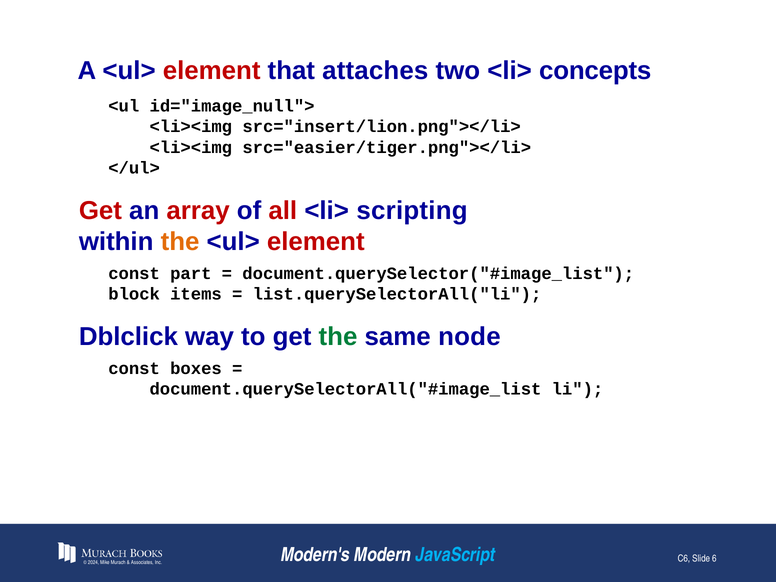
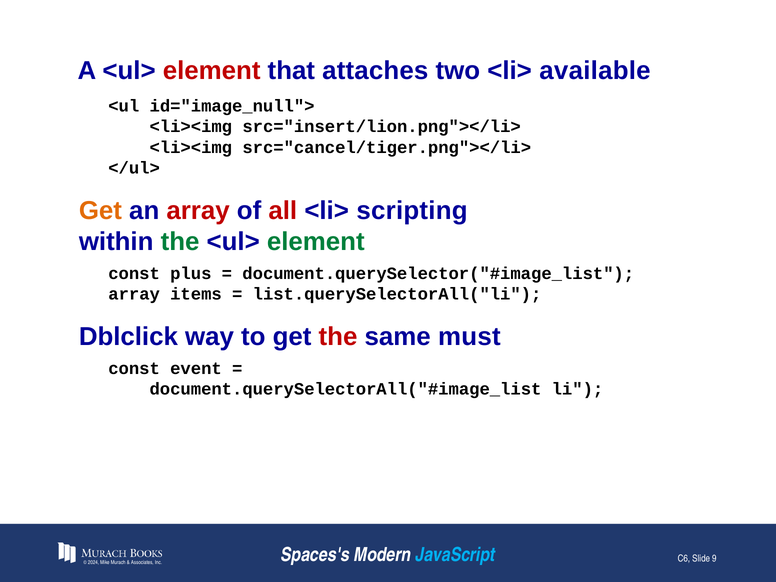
concepts: concepts -> available
src="easier/tiger.png"></li>: src="easier/tiger.png"></li> -> src="cancel/tiger.png"></li>
Get at (100, 211) colour: red -> orange
the at (180, 242) colour: orange -> green
element at (316, 242) colour: red -> green
part: part -> plus
block at (134, 294): block -> array
the at (338, 337) colour: green -> red
node: node -> must
boxes: boxes -> event
Modern's: Modern's -> Spaces's
6: 6 -> 9
